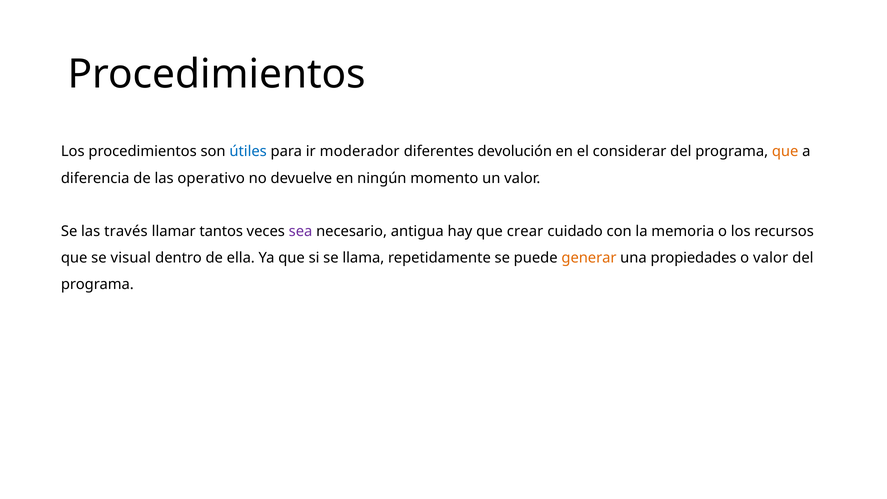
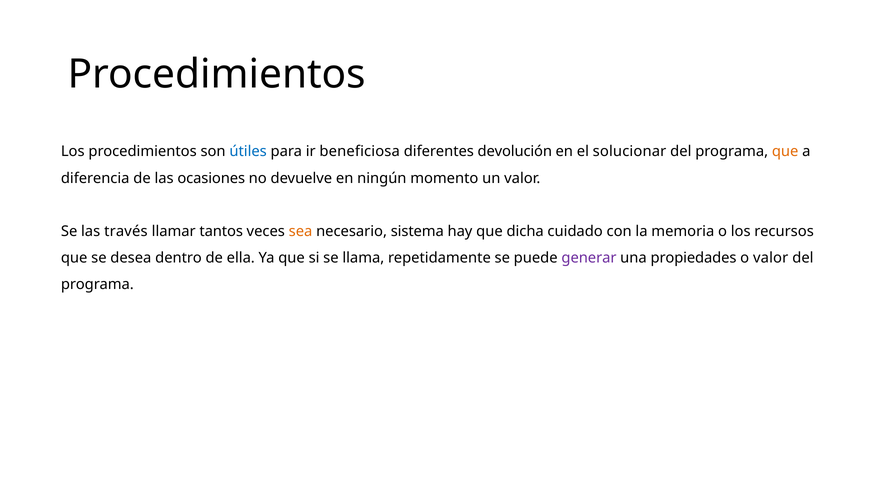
moderador: moderador -> beneficiosa
considerar: considerar -> solucionar
operativo: operativo -> ocasiones
sea colour: purple -> orange
antigua: antigua -> sistema
crear: crear -> dicha
visual: visual -> desea
generar colour: orange -> purple
